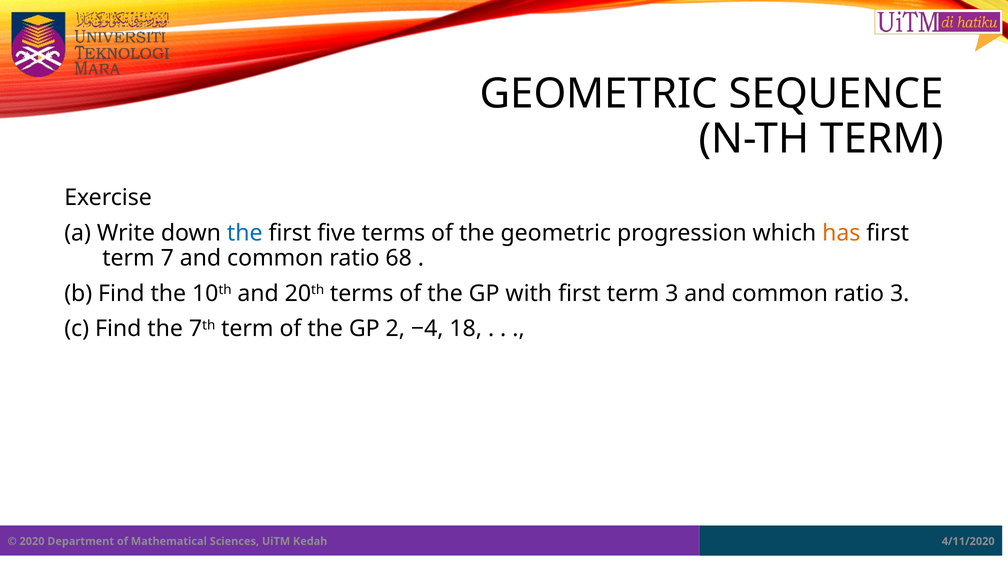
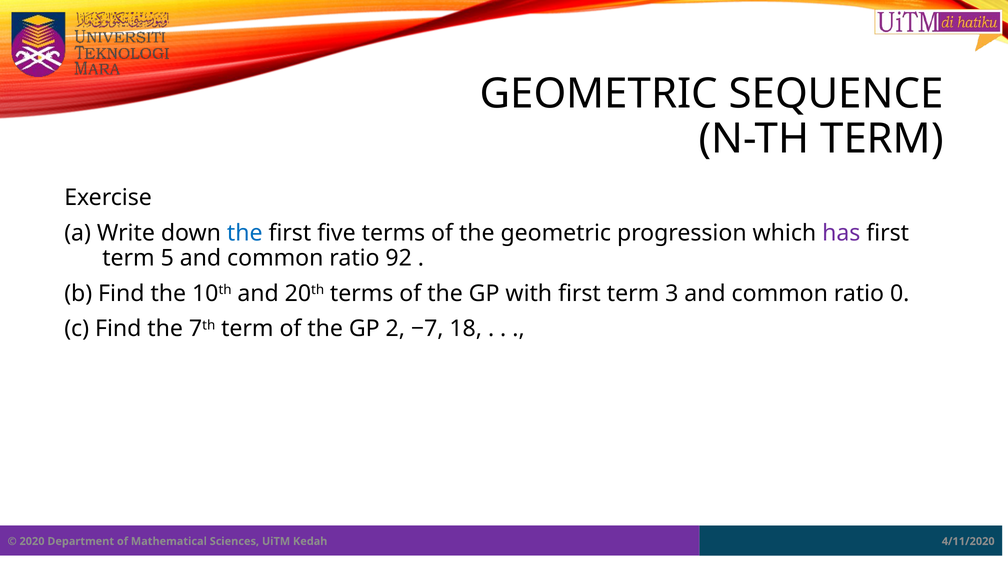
has colour: orange -> purple
7: 7 -> 5
68: 68 -> 92
ratio 3: 3 -> 0
−4: −4 -> −7
